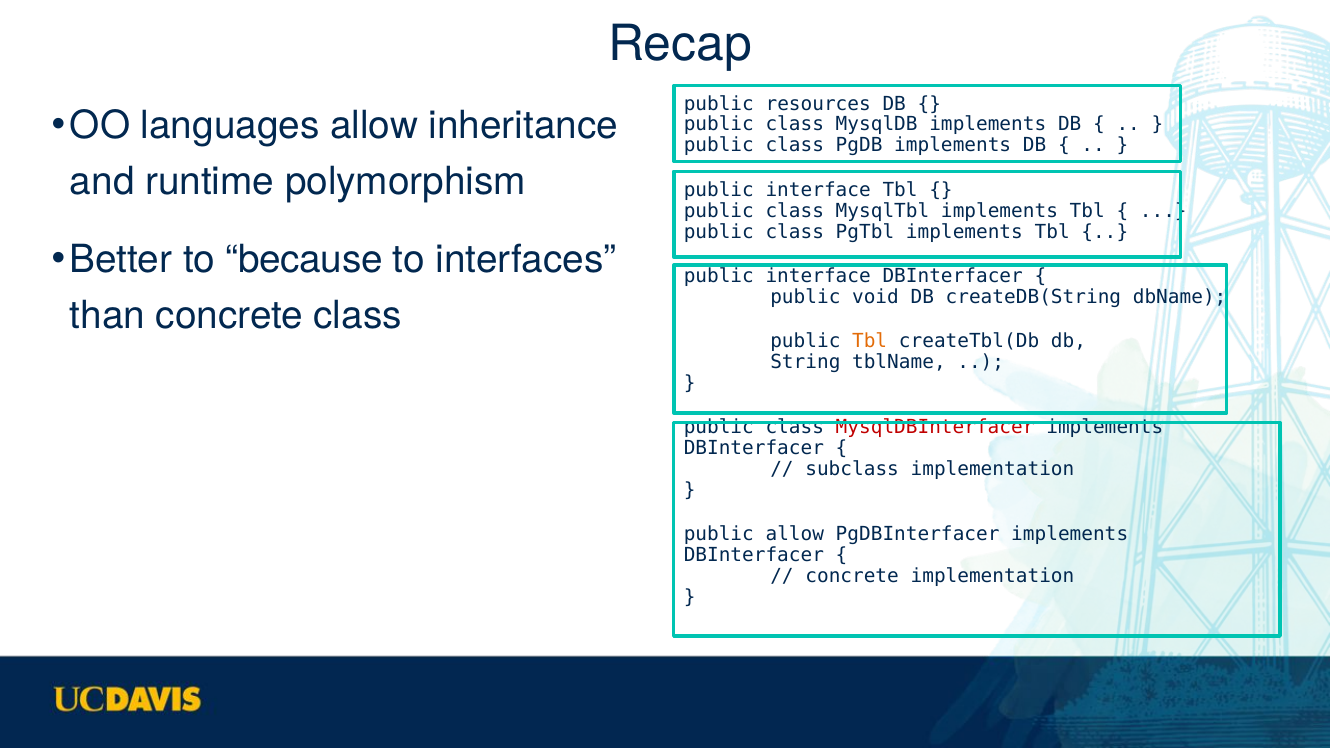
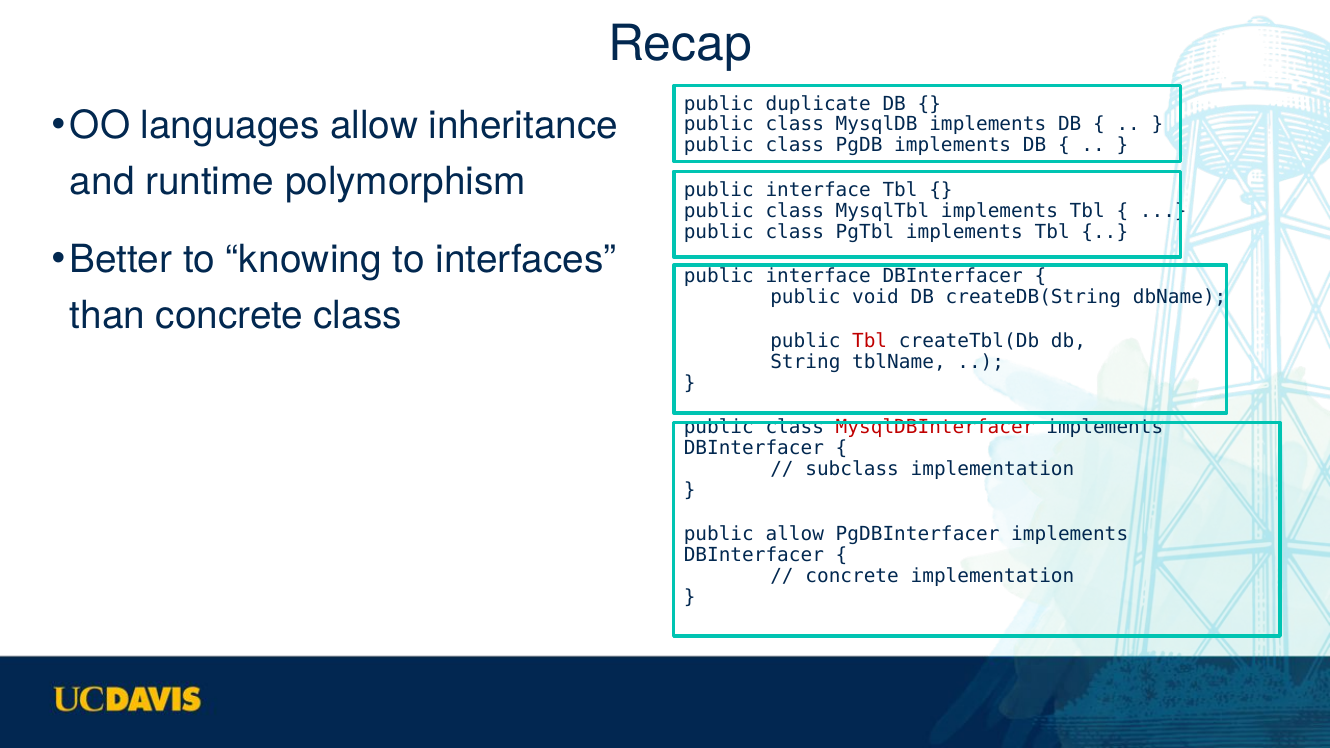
resources: resources -> duplicate
because: because -> knowing
Tbl at (870, 341) colour: orange -> red
